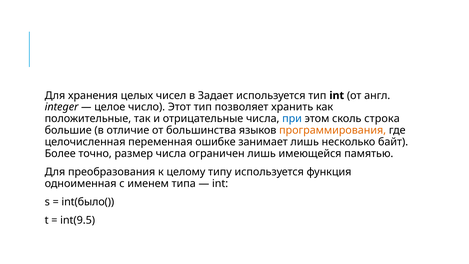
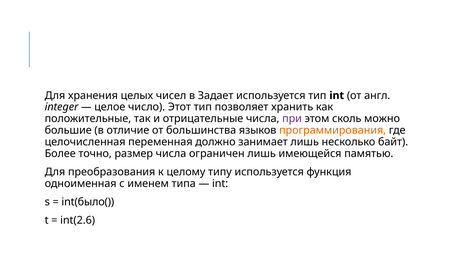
при colour: blue -> purple
строка: строка -> можно
ошибке: ошибке -> должно
int(9.5: int(9.5 -> int(2.6
